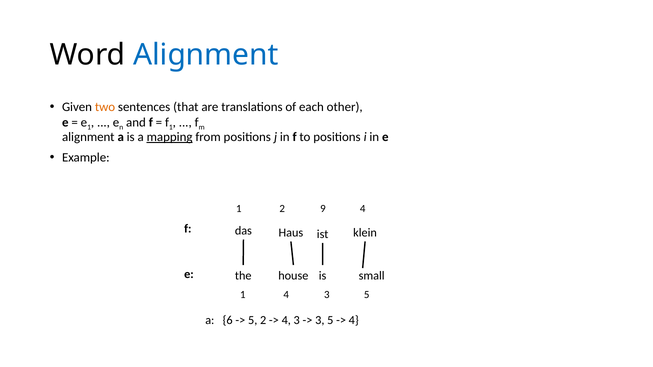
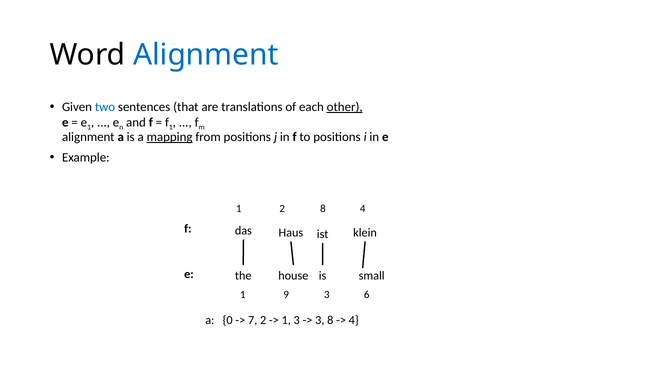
two colour: orange -> blue
other underline: none -> present
2 9: 9 -> 8
1 4: 4 -> 9
5 at (367, 295): 5 -> 6
6: 6 -> 0
5 at (253, 321): 5 -> 7
4 at (286, 321): 4 -> 1
5 at (330, 321): 5 -> 8
